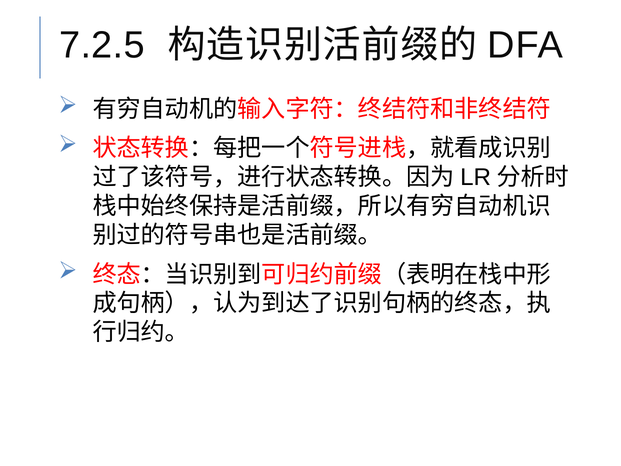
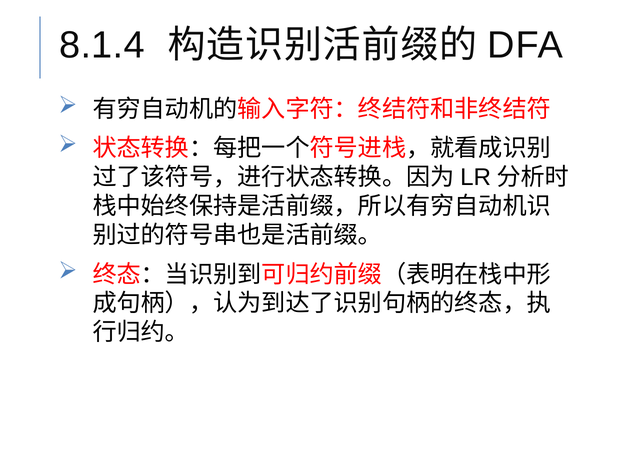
7.2.5: 7.2.5 -> 8.1.4
